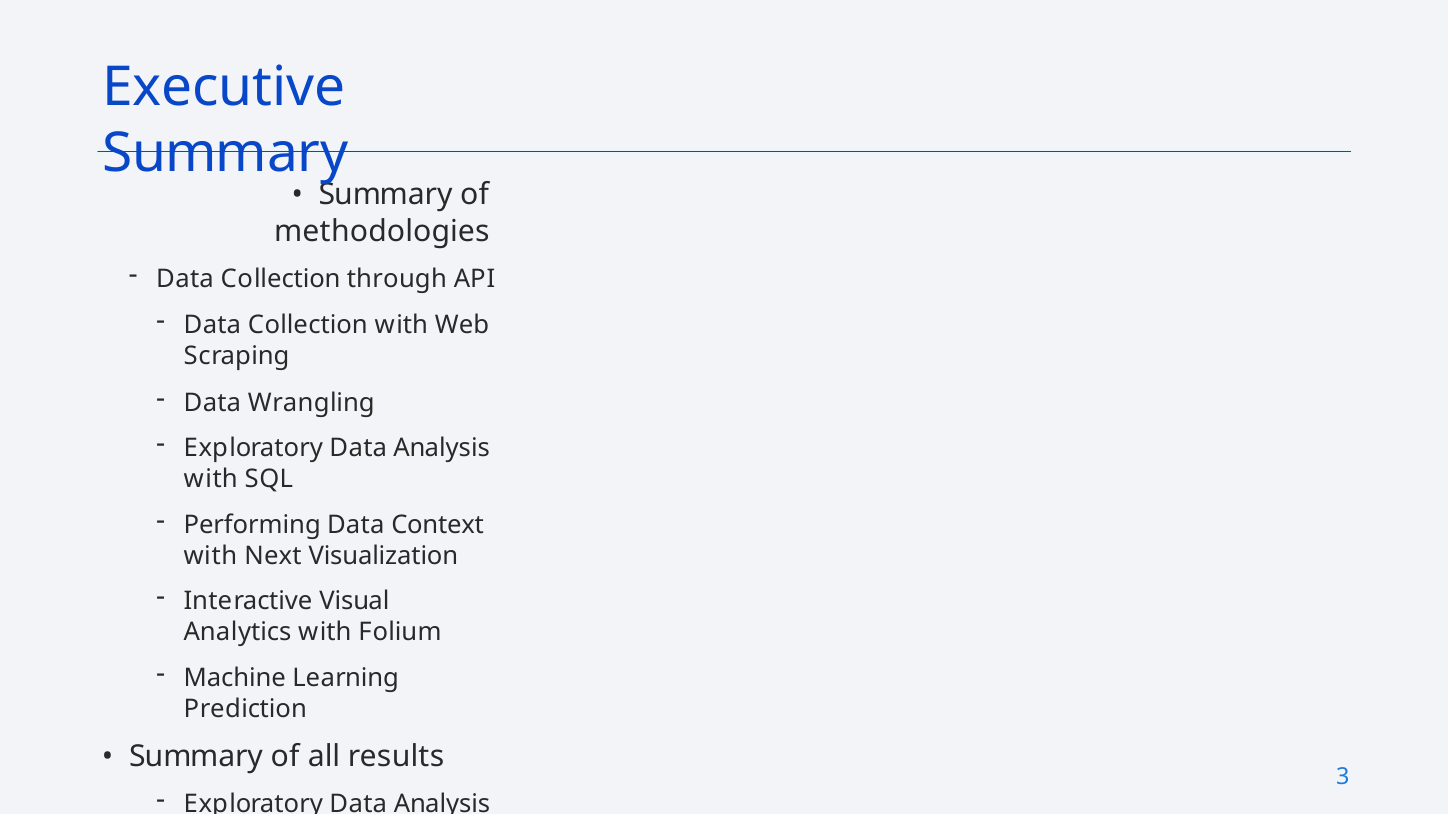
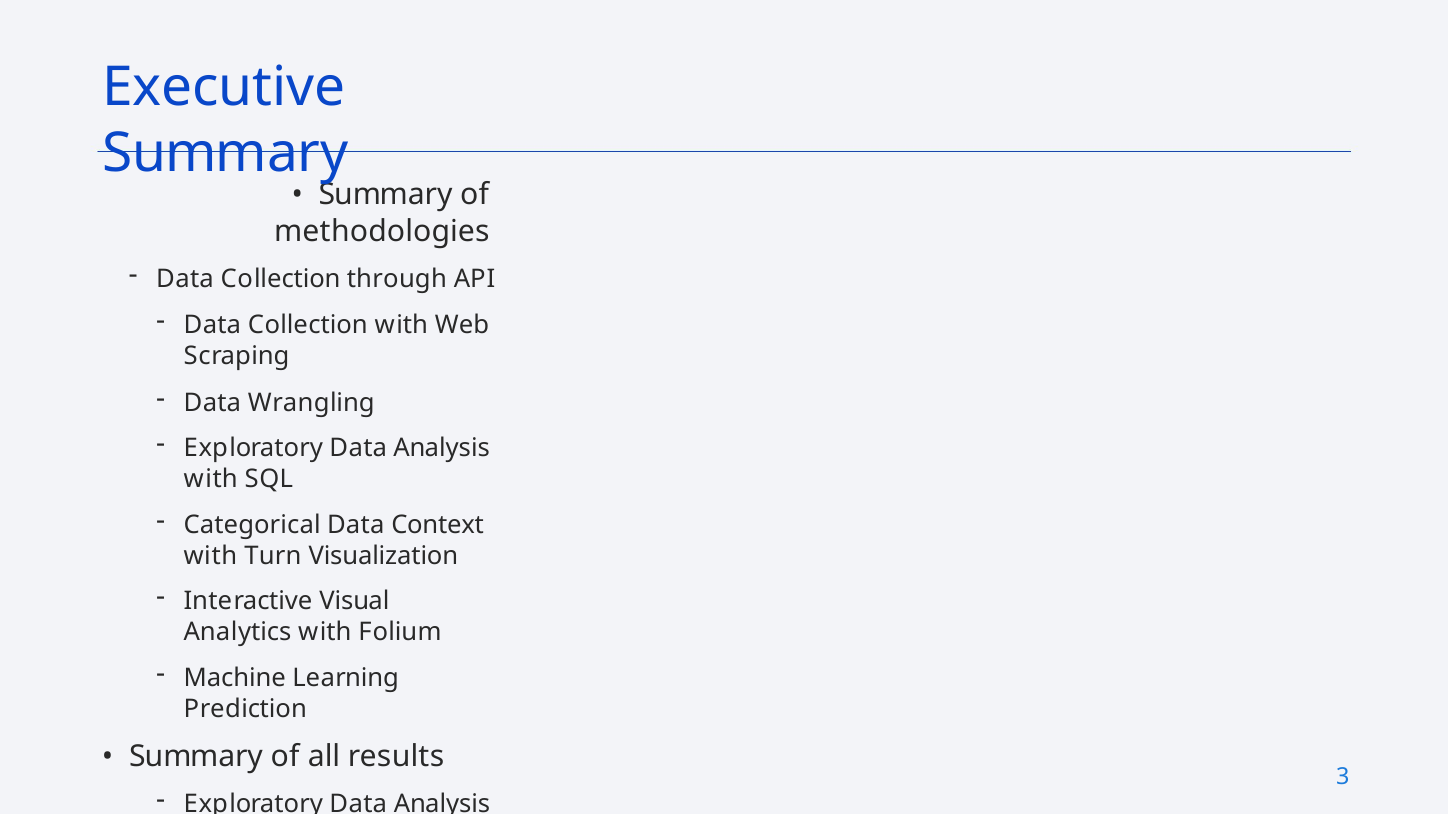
Performing: Performing -> Categorical
Next: Next -> Turn
